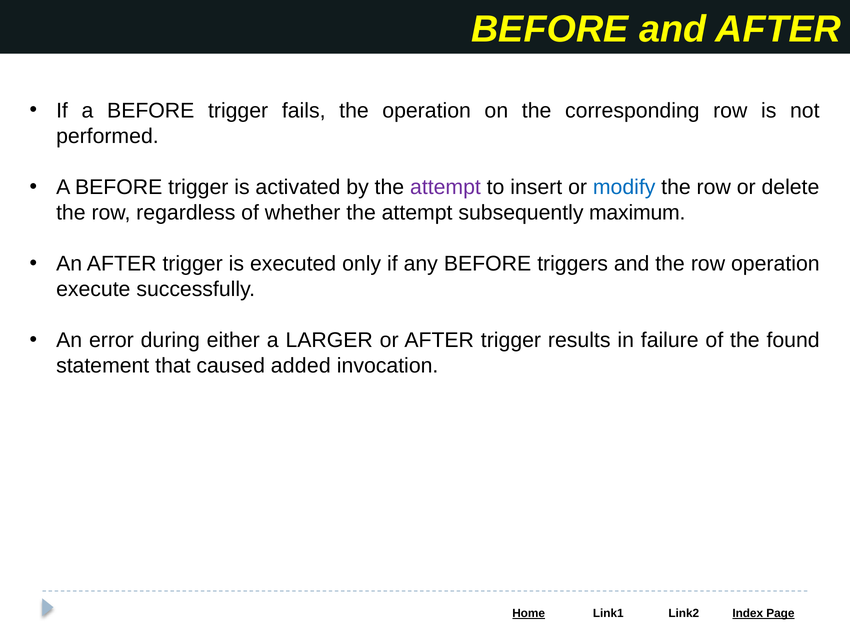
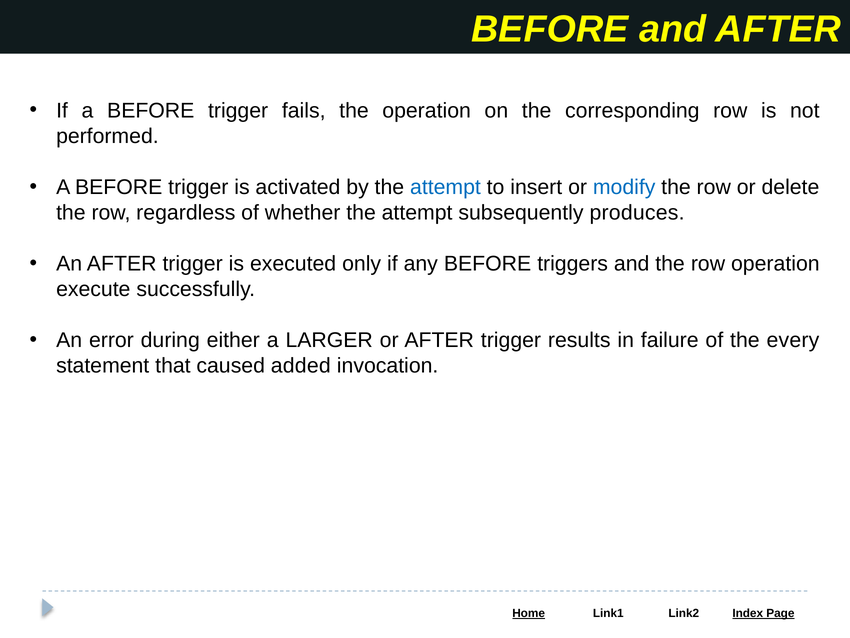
attempt at (445, 187) colour: purple -> blue
maximum: maximum -> produces
found: found -> every
